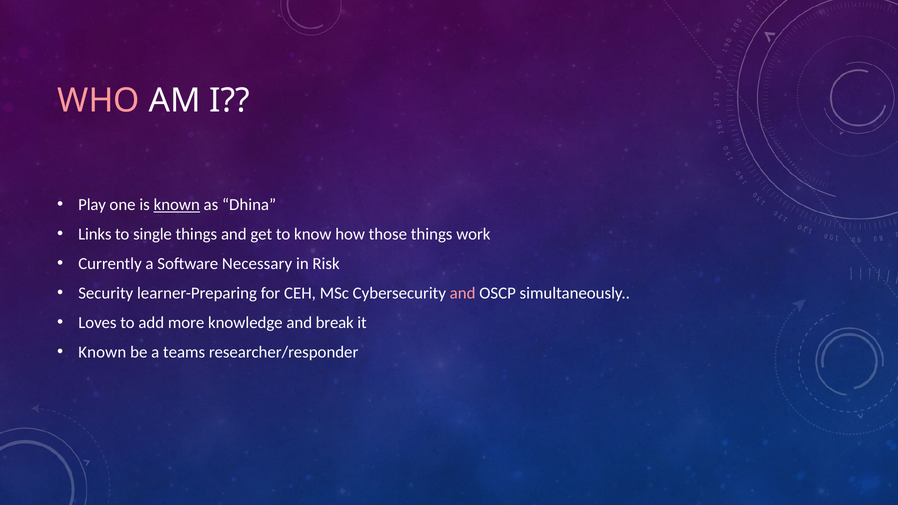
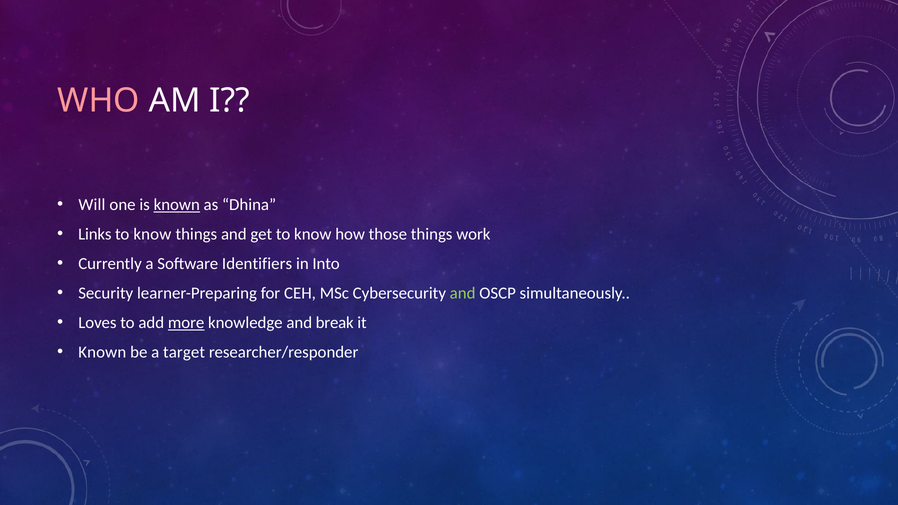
Play: Play -> Will
single at (153, 234): single -> know
Necessary: Necessary -> Identifiers
Risk: Risk -> Into
and at (463, 293) colour: pink -> light green
more underline: none -> present
teams: teams -> target
